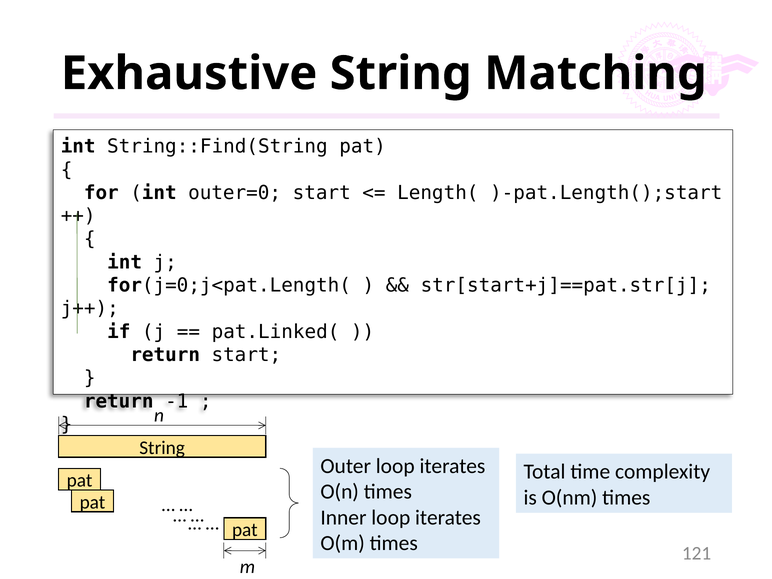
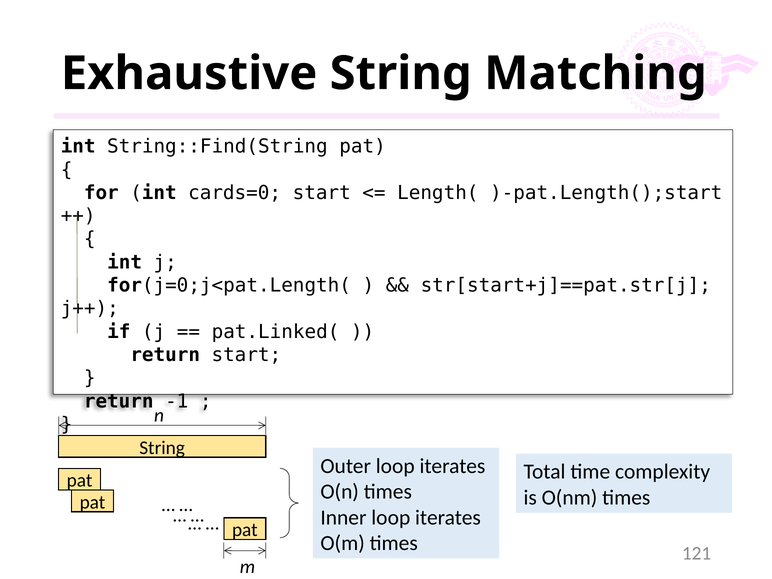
outer=0: outer=0 -> cards=0
